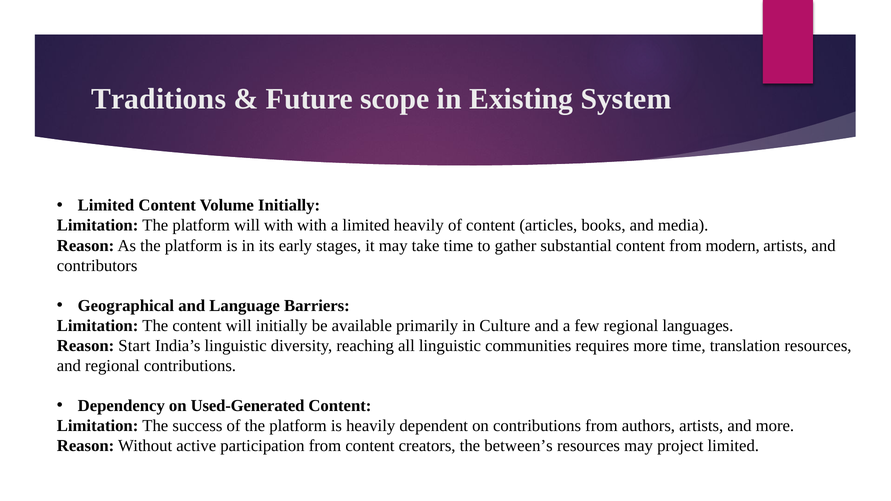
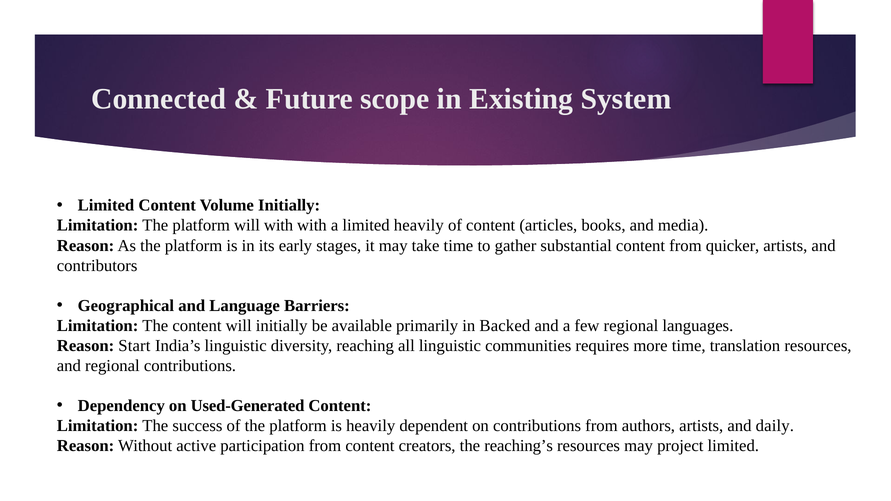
Traditions: Traditions -> Connected
modern: modern -> quicker
Culture: Culture -> Backed
and more: more -> daily
between’s: between’s -> reaching’s
